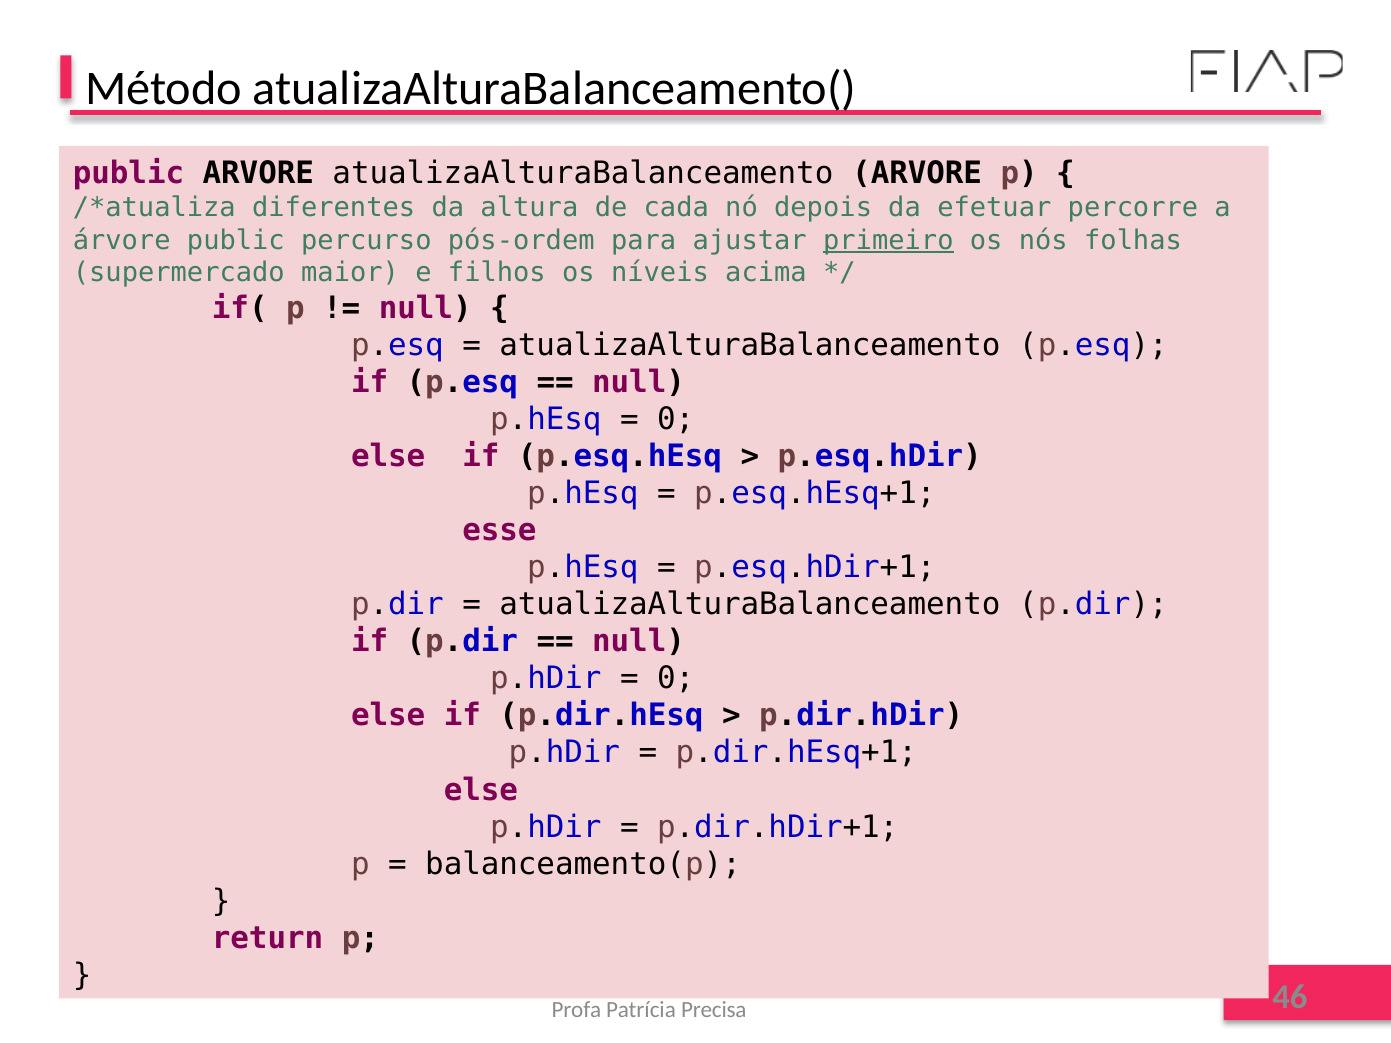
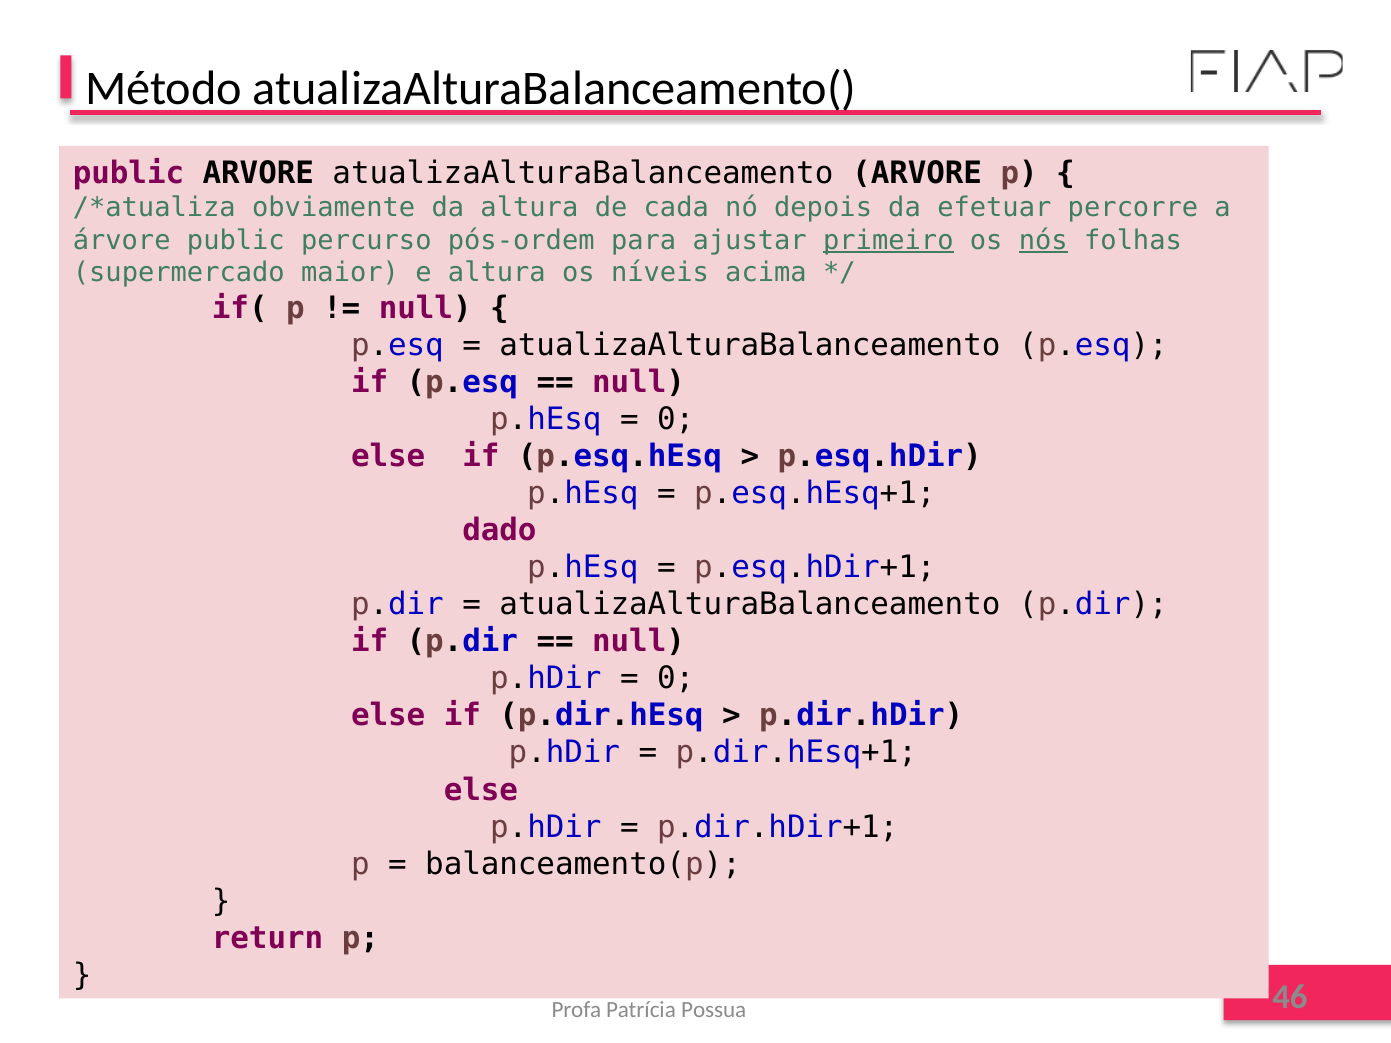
diferentes: diferentes -> obviamente
nós underline: none -> present
e filhos: filhos -> altura
esse: esse -> dado
Precisa: Precisa -> Possua
